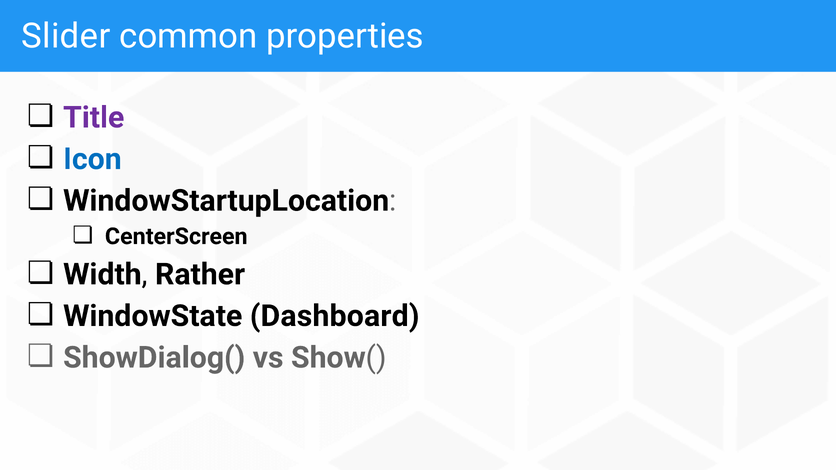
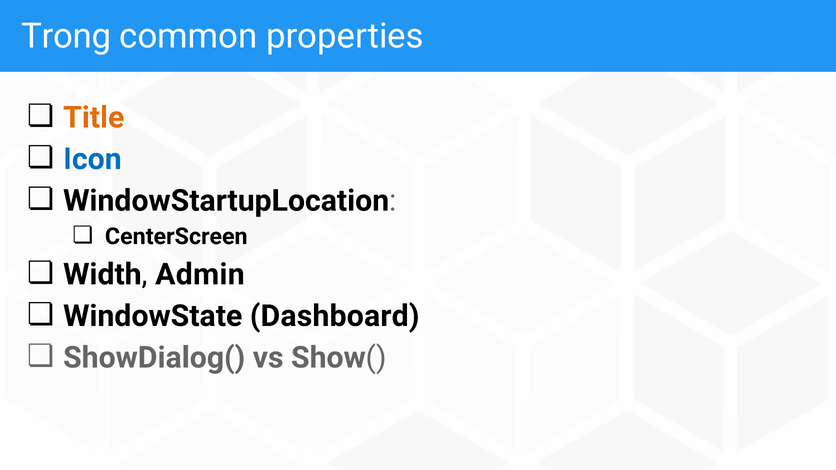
Slider: Slider -> Trong
Title colour: purple -> orange
Rather: Rather -> Admin
